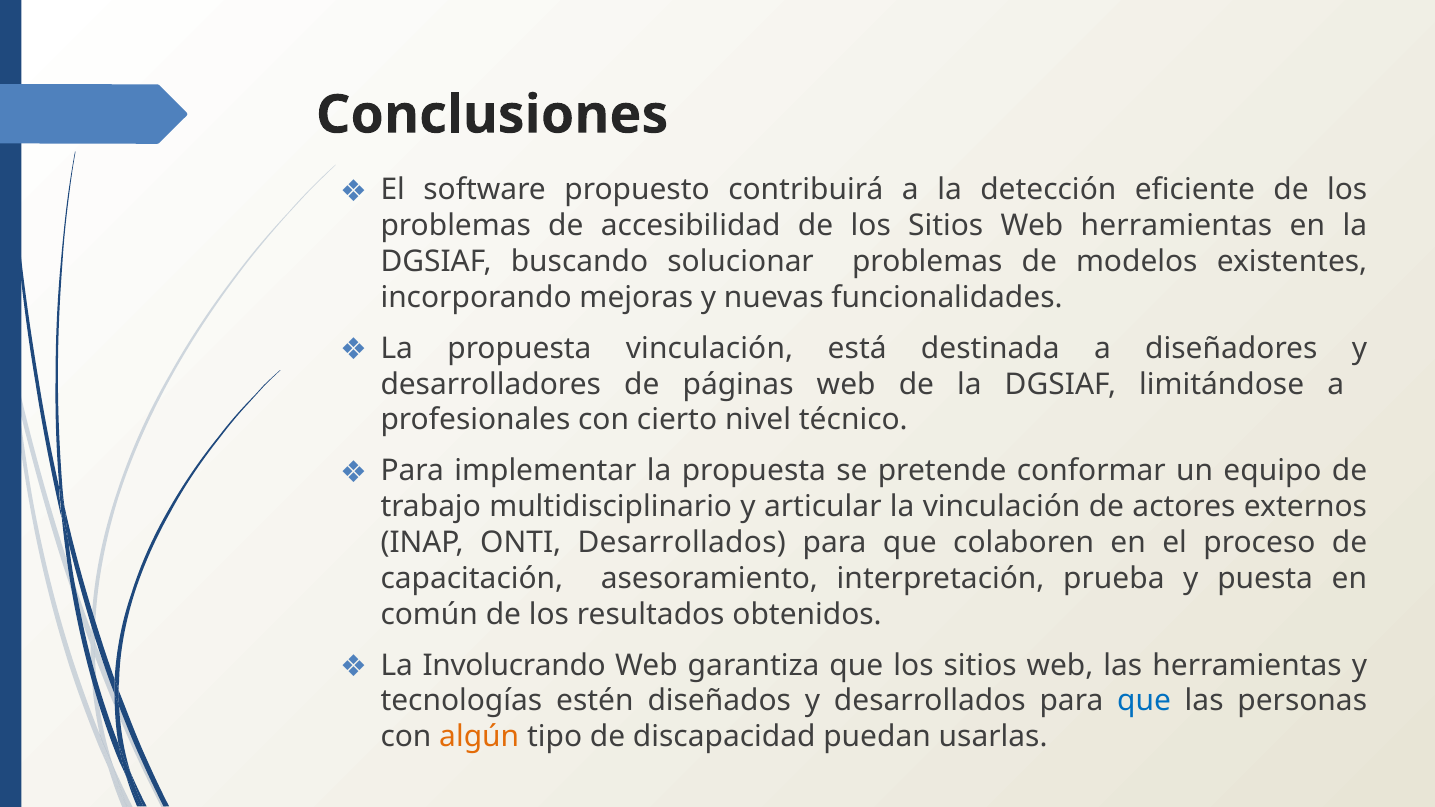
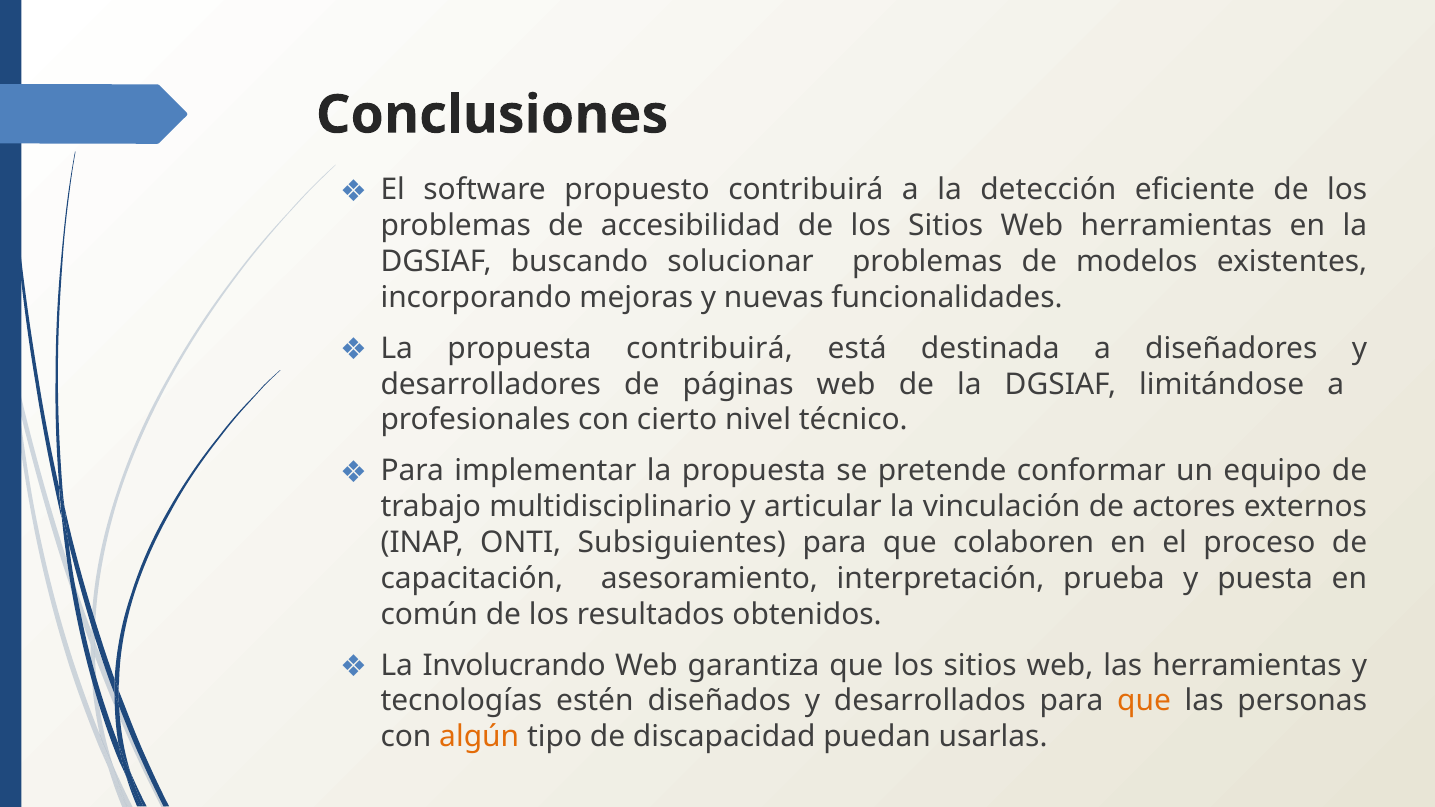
propuesta vinculación: vinculación -> contribuirá
ONTI Desarrollados: Desarrollados -> Subsiguientes
que at (1144, 701) colour: blue -> orange
